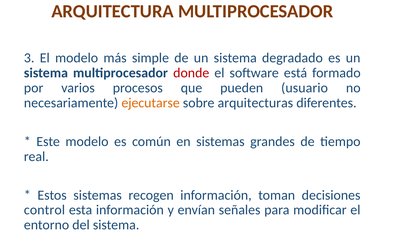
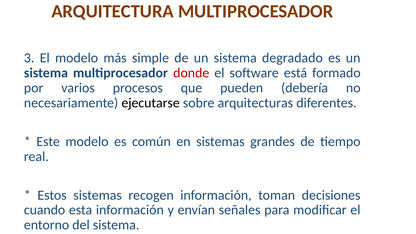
usuario: usuario -> debería
ejecutarse colour: orange -> black
control: control -> cuando
